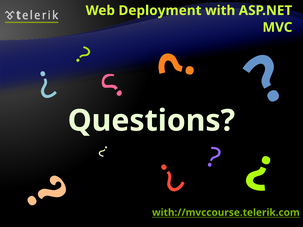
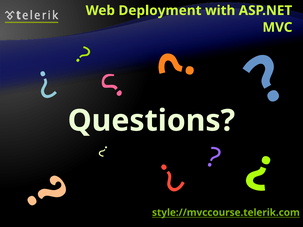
with://mvccourse.telerik.com: with://mvccourse.telerik.com -> style://mvccourse.telerik.com
